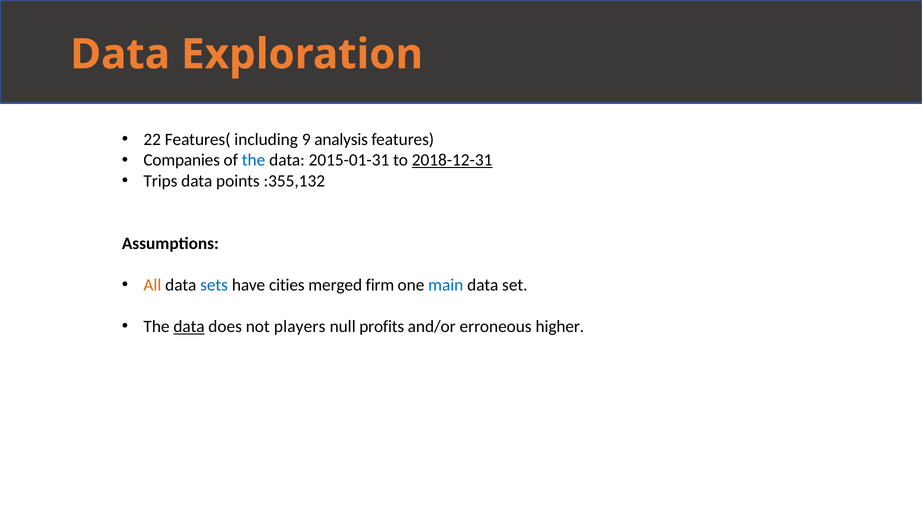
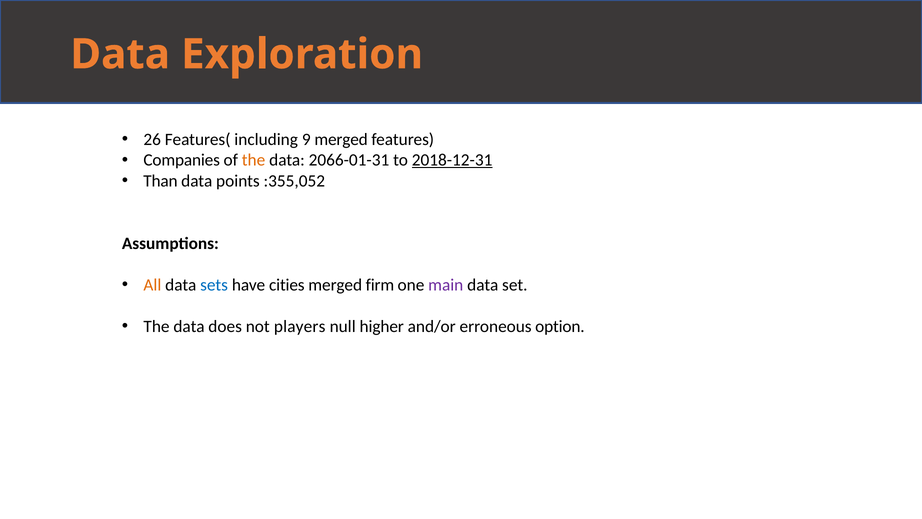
22: 22 -> 26
9 analysis: analysis -> merged
the at (254, 160) colour: blue -> orange
2015-01-31: 2015-01-31 -> 2066-01-31
Trips: Trips -> Than
:355,132: :355,132 -> :355,052
main colour: blue -> purple
data at (189, 326) underline: present -> none
profits: profits -> higher
higher: higher -> option
